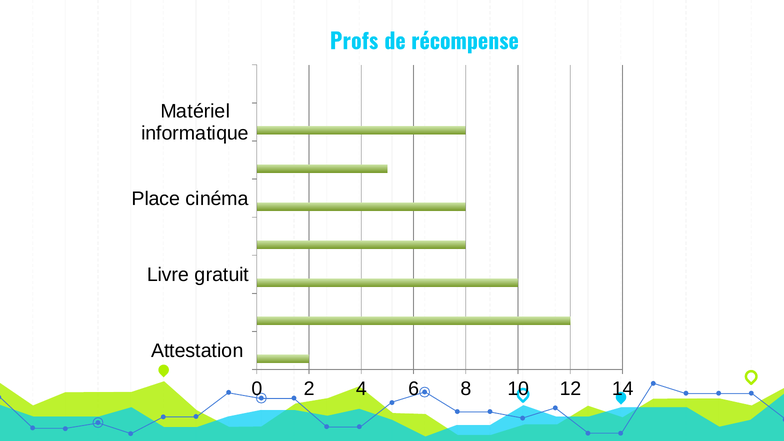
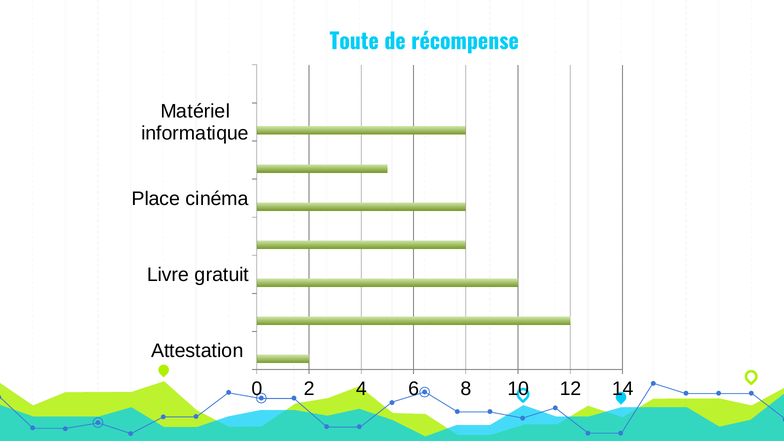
Profs: Profs -> Toute
